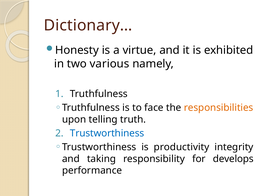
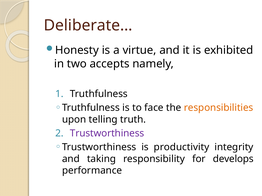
Dictionary…: Dictionary… -> Deliberate…
various: various -> accepts
Trustworthiness at (107, 134) colour: blue -> purple
